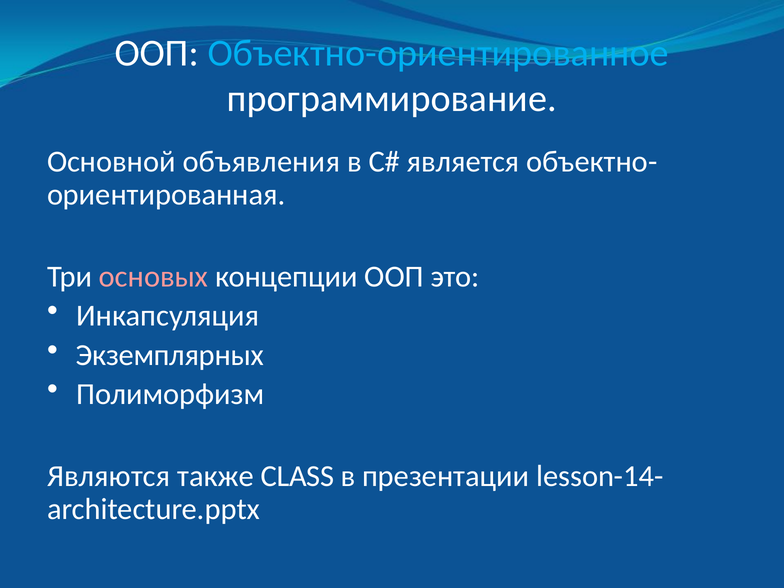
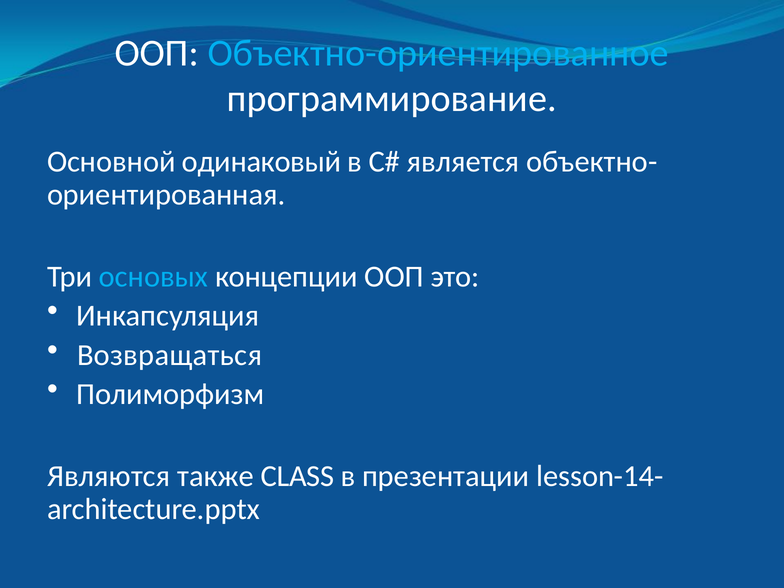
объявления: объявления -> одинаковый
основых colour: pink -> light blue
Экземплярных: Экземплярных -> Возвращаться
